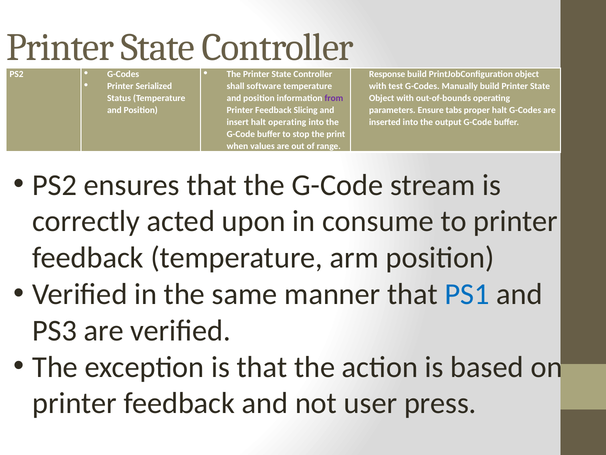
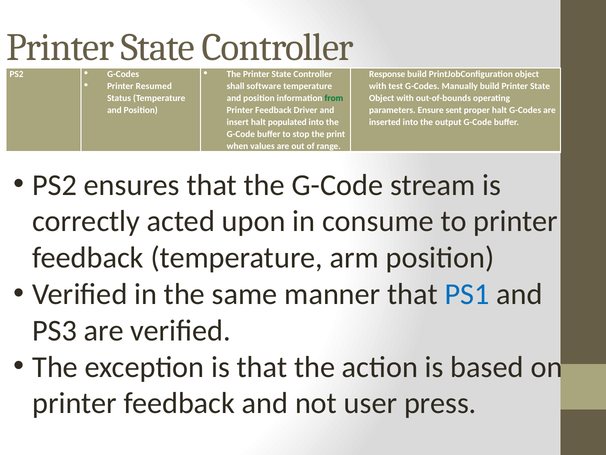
Serialized: Serialized -> Resumed
from colour: purple -> green
Slicing: Slicing -> Driver
tabs: tabs -> sent
halt operating: operating -> populated
